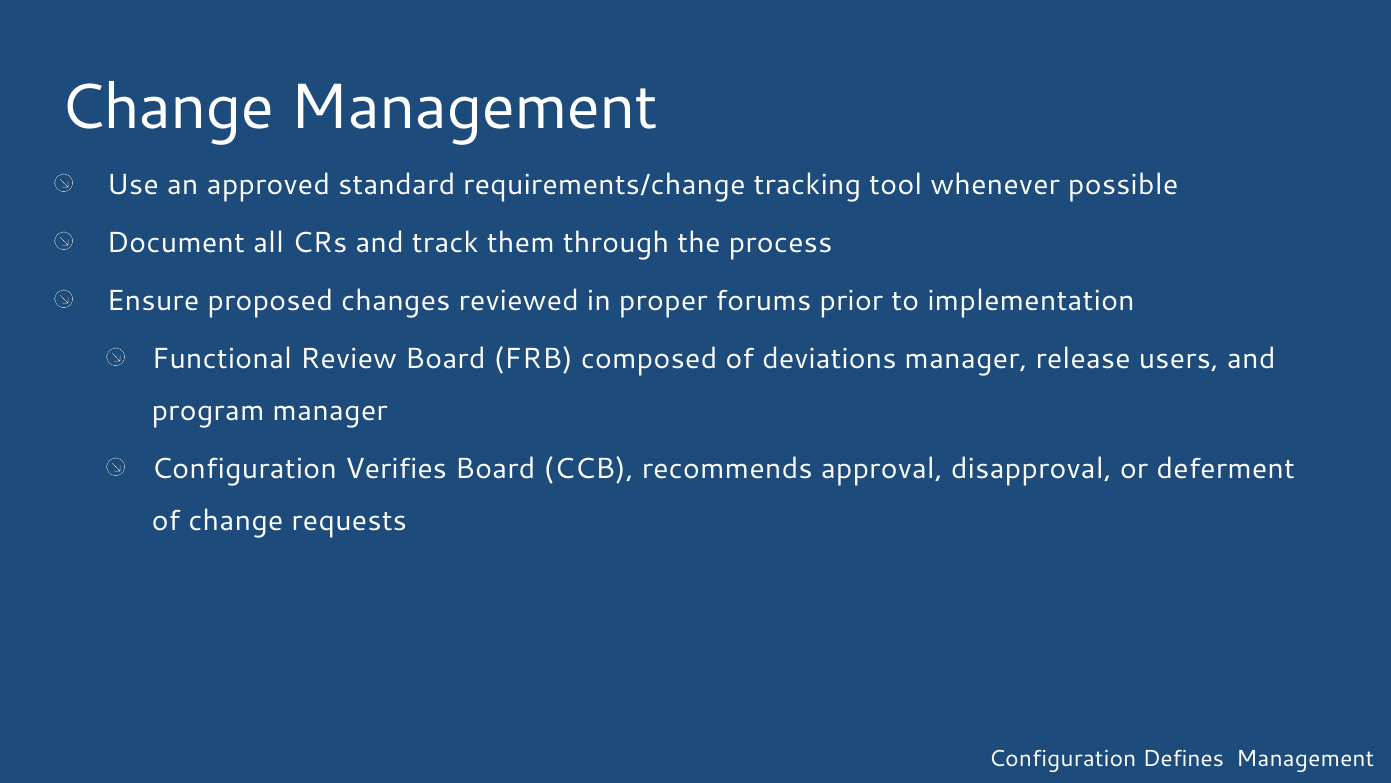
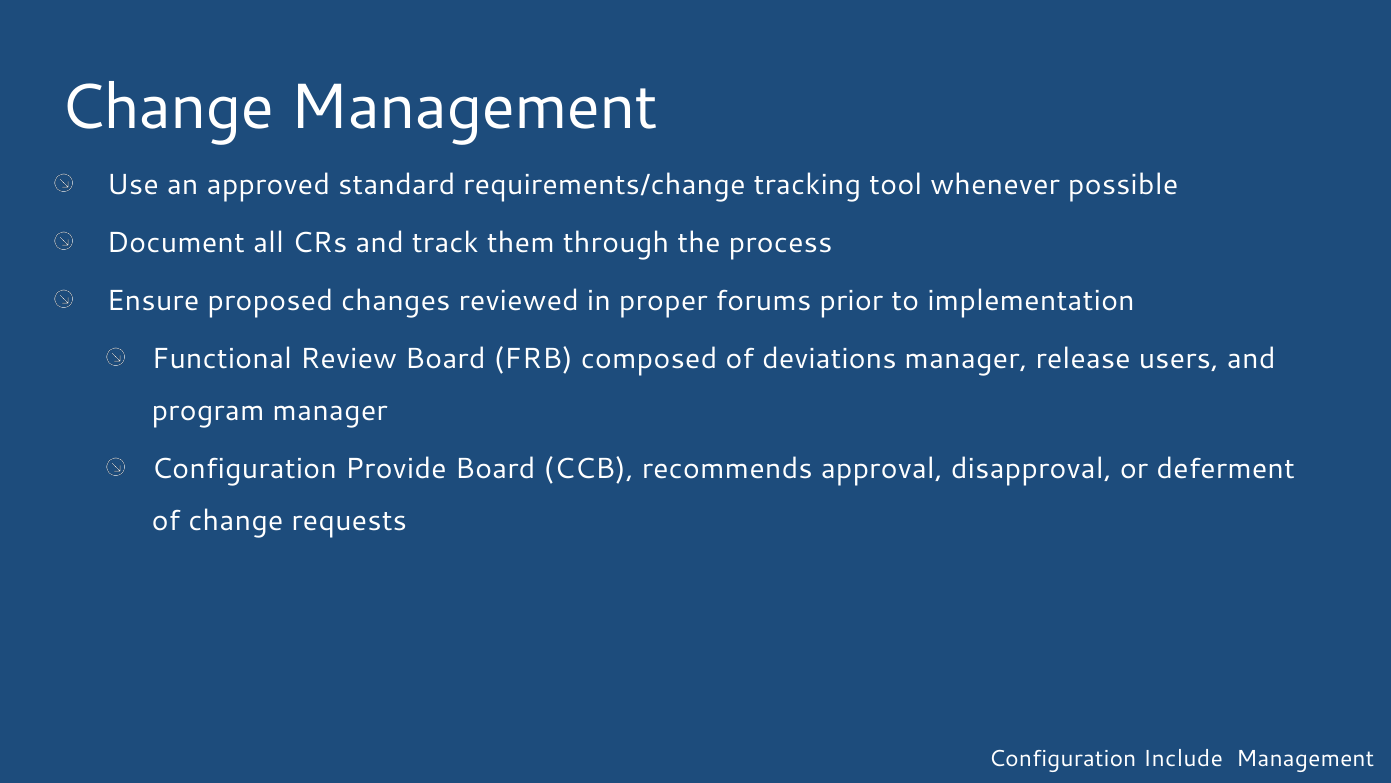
Verifies: Verifies -> Provide
Defines: Defines -> Include
